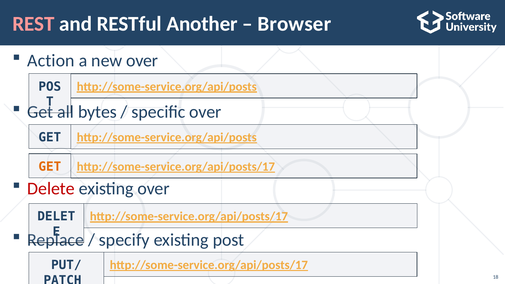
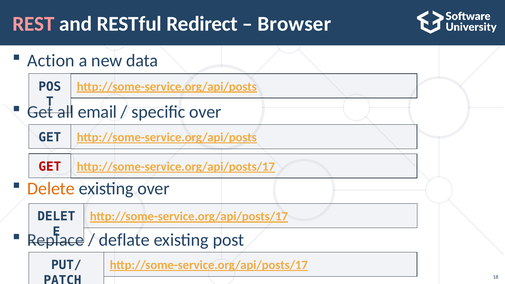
Another: Another -> Redirect
new over: over -> data
bytes: bytes -> email
GET at (50, 167) colour: orange -> red
Delete colour: red -> orange
specify: specify -> deflate
